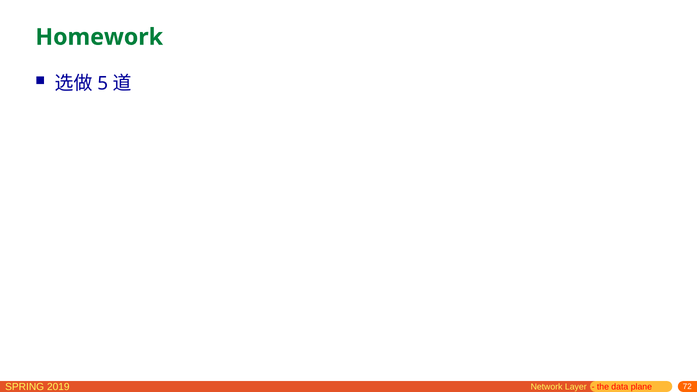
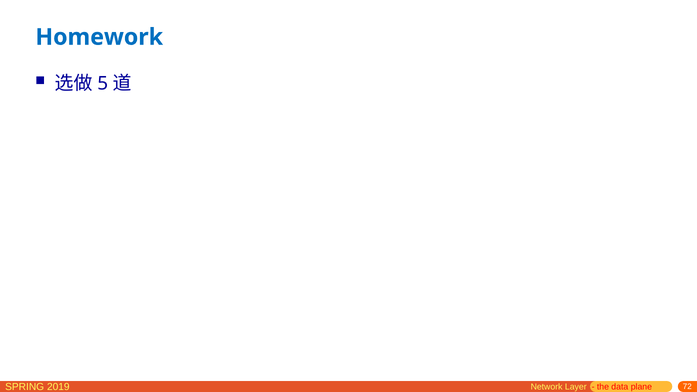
Homework colour: green -> blue
